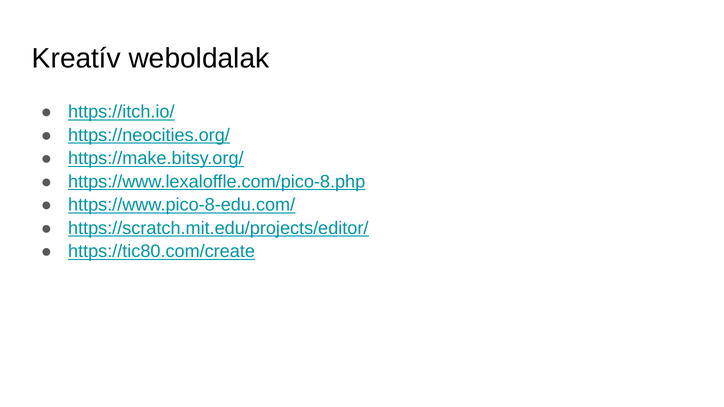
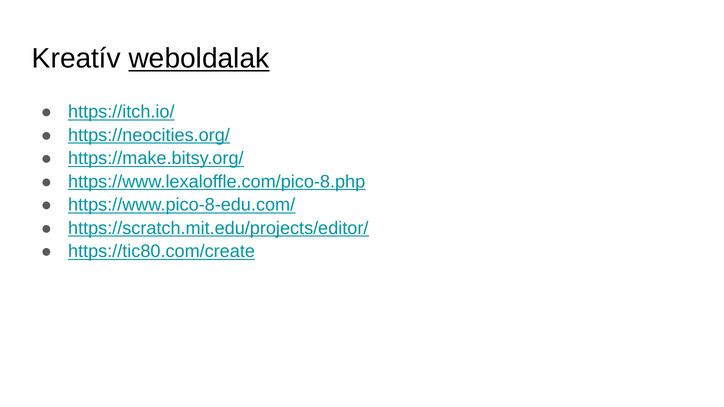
weboldalak underline: none -> present
